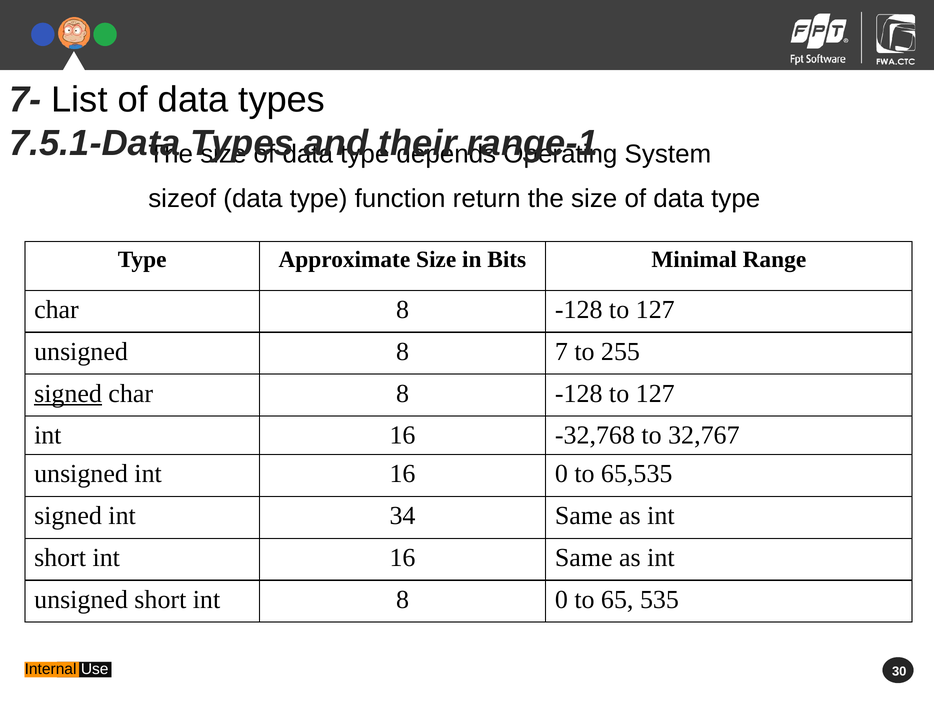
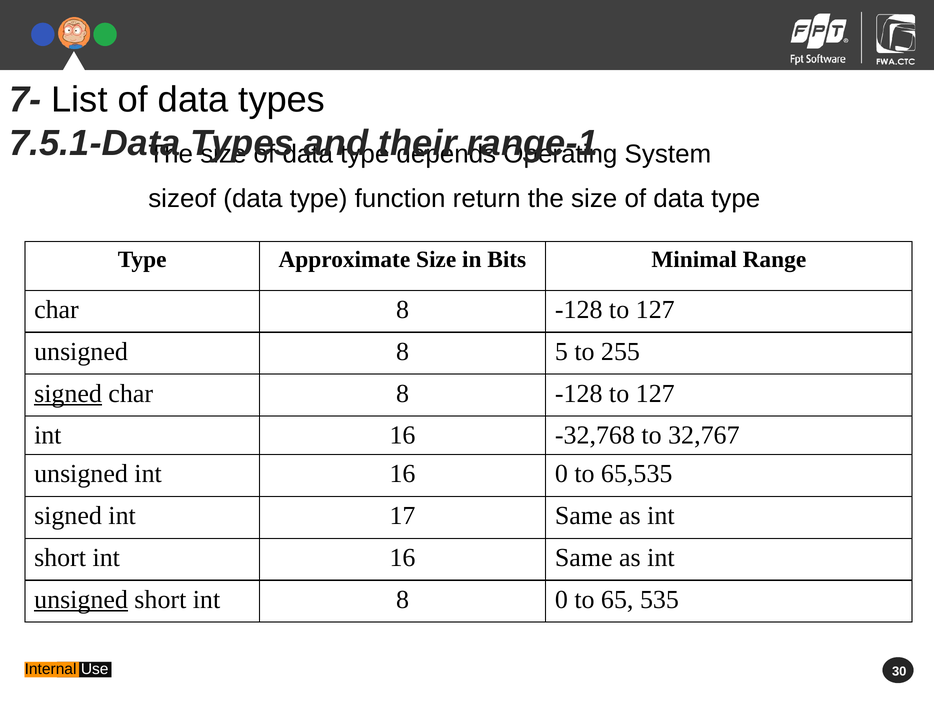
7: 7 -> 5
34: 34 -> 17
unsigned at (81, 599) underline: none -> present
